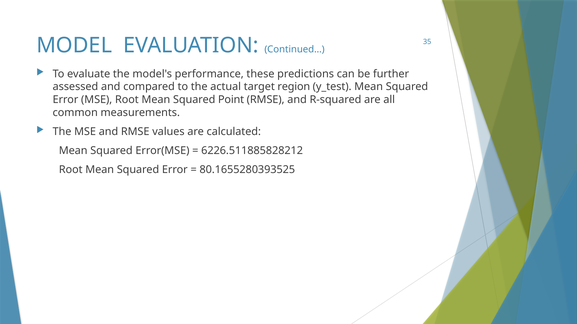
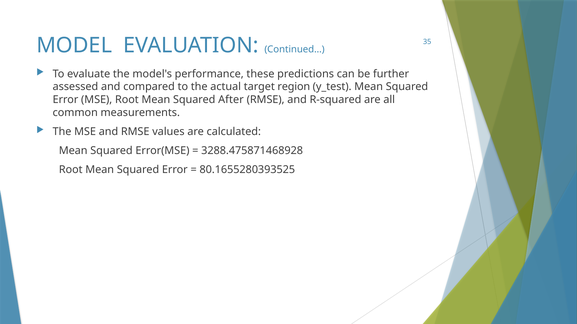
Point: Point -> After
6226.511885828212: 6226.511885828212 -> 3288.475871468928
